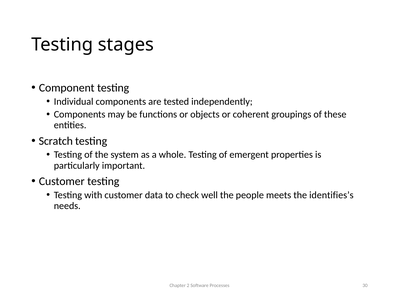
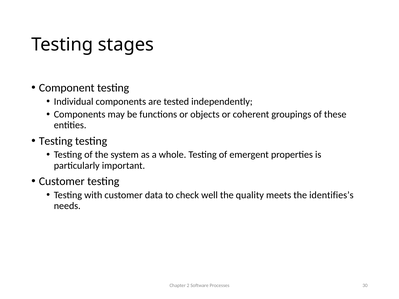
Scratch at (56, 141): Scratch -> Testing
people: people -> quality
